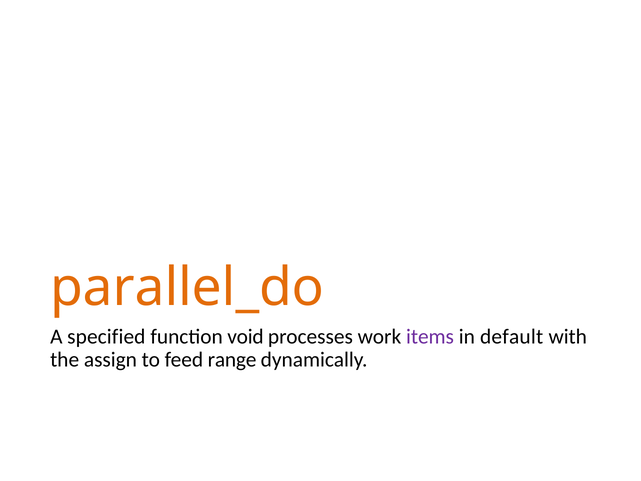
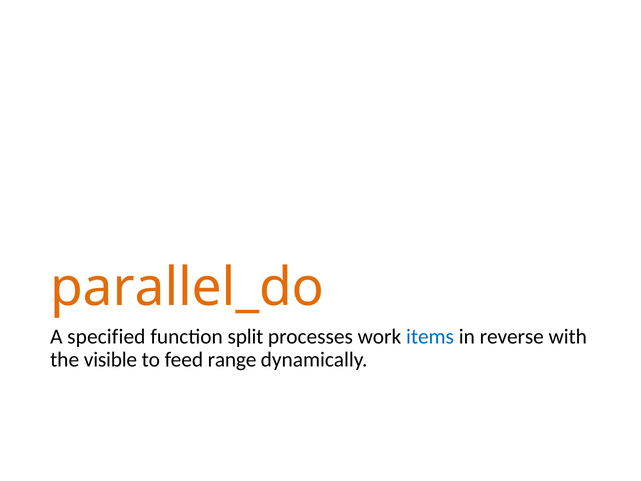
void: void -> split
items colour: purple -> blue
default: default -> reverse
assign: assign -> visible
